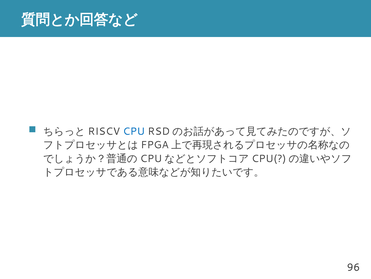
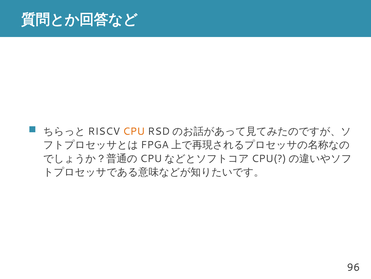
CPU colour: blue -> orange
